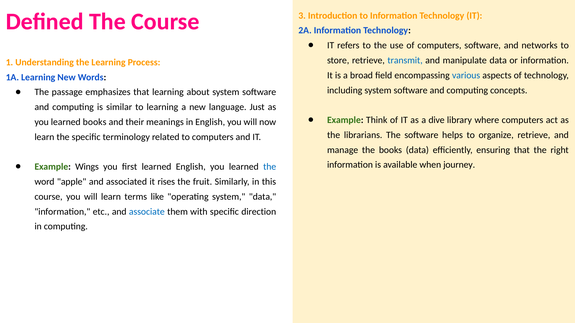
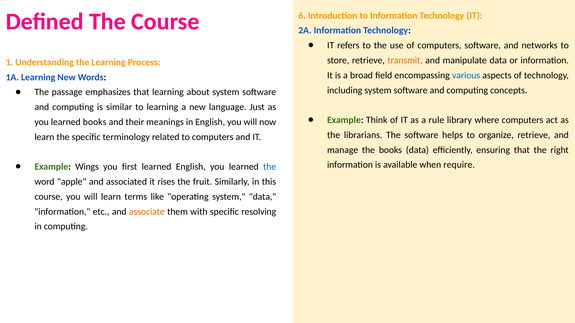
3: 3 -> 6
transmit colour: blue -> orange
dive: dive -> rule
journey: journey -> require
associate colour: blue -> orange
direction: direction -> resolving
